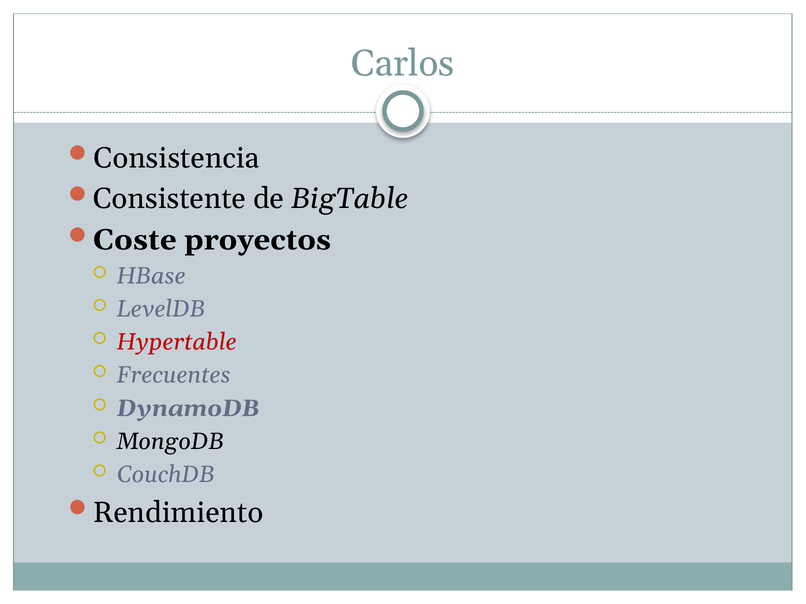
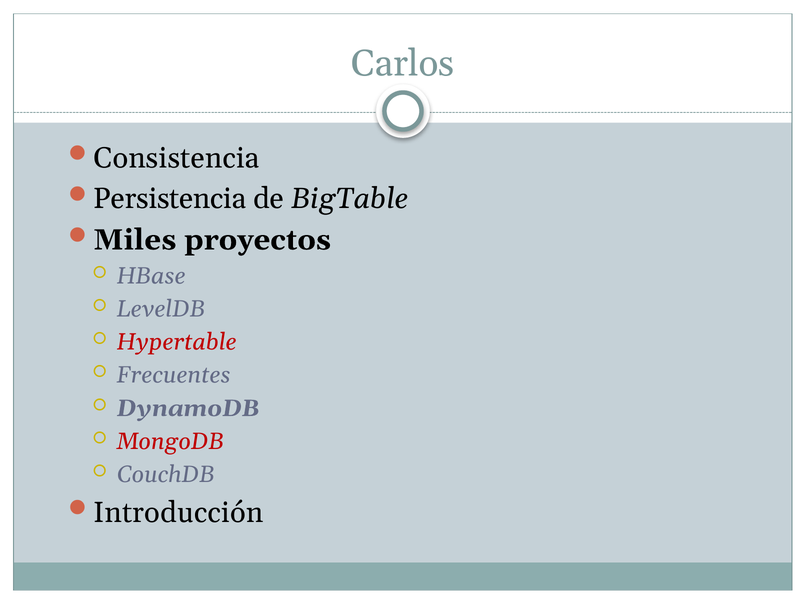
Consistente: Consistente -> Persistencia
Coste: Coste -> Miles
MongoDB colour: black -> red
Rendimiento: Rendimiento -> Introducción
